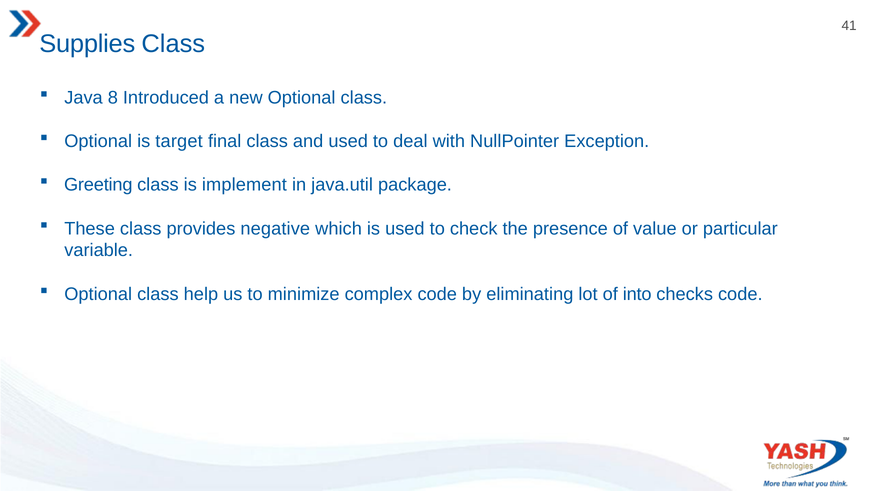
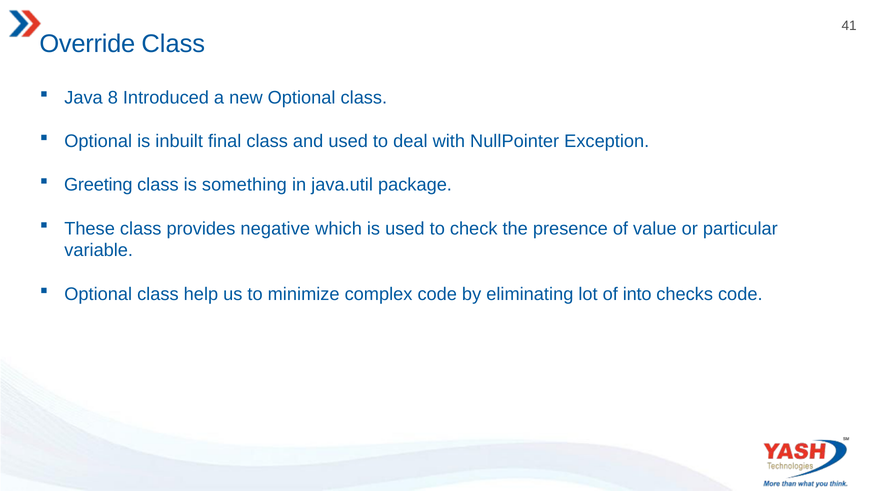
Supplies: Supplies -> Override
target: target -> inbuilt
implement: implement -> something
